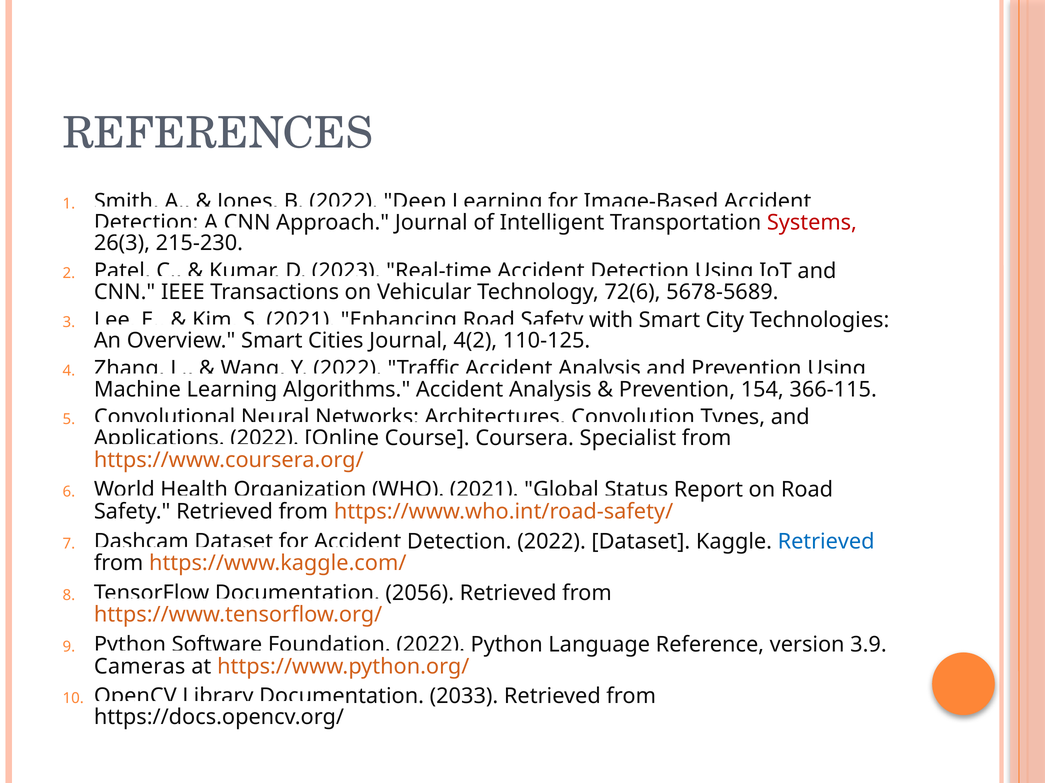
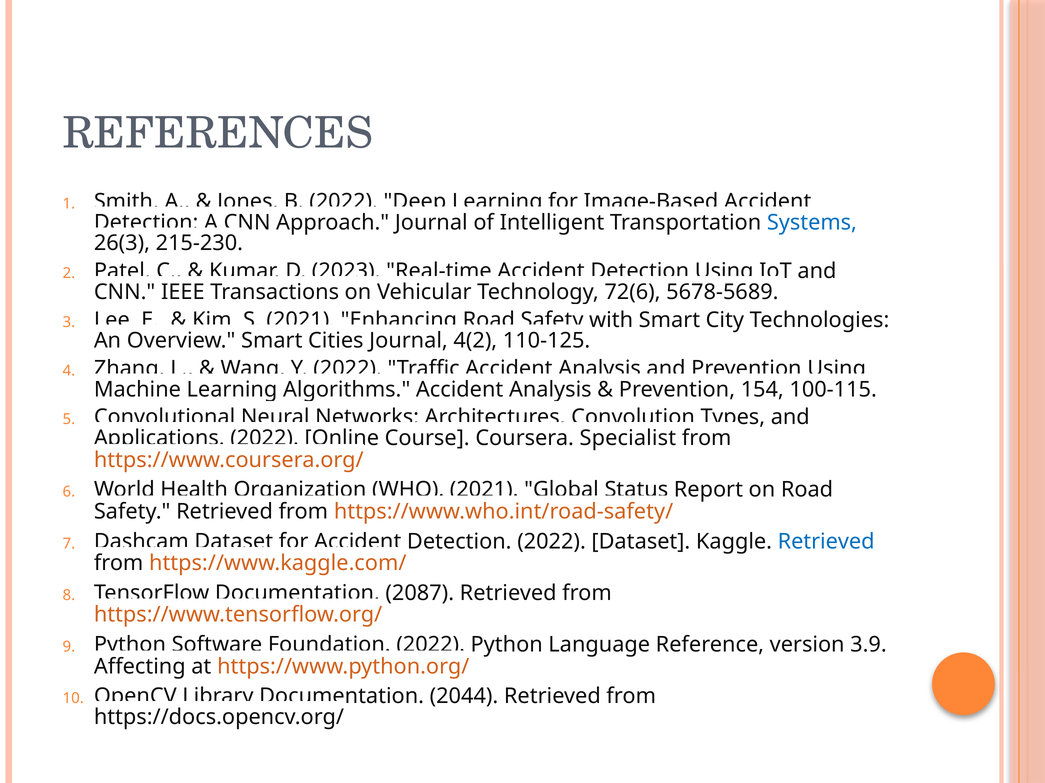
Systems colour: red -> blue
366-115: 366-115 -> 100-115
2056: 2056 -> 2087
Cameras: Cameras -> Affecting
2033: 2033 -> 2044
